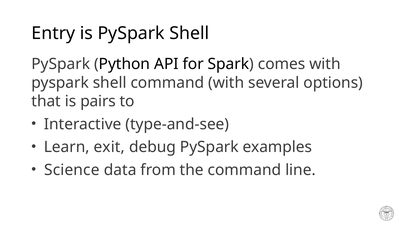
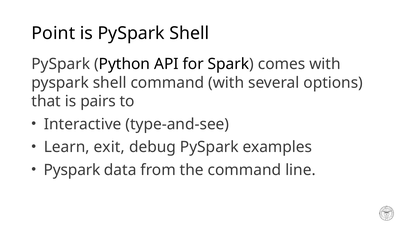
Entry: Entry -> Point
Science at (72, 169): Science -> Pyspark
